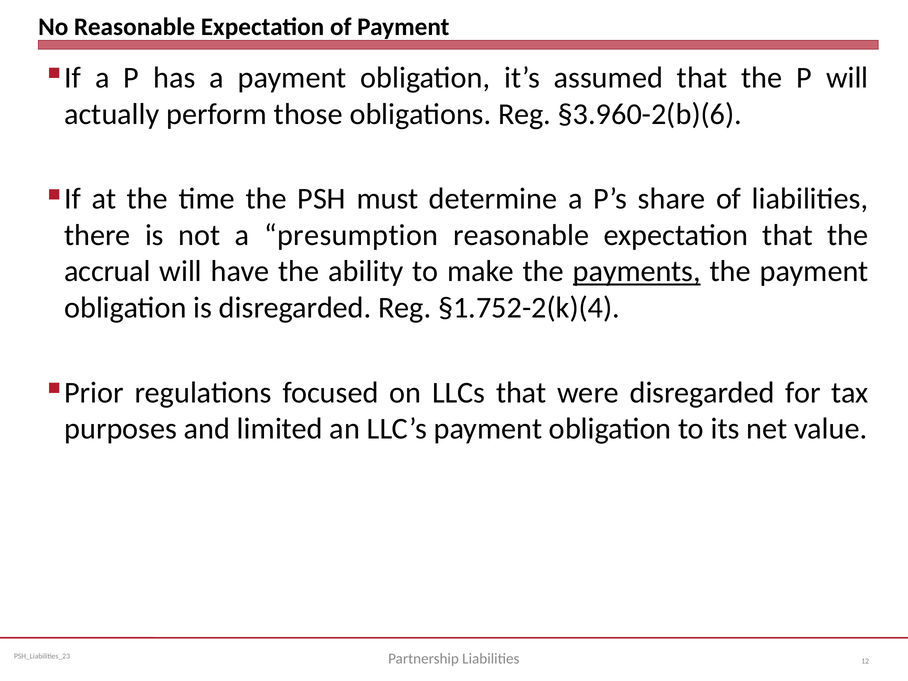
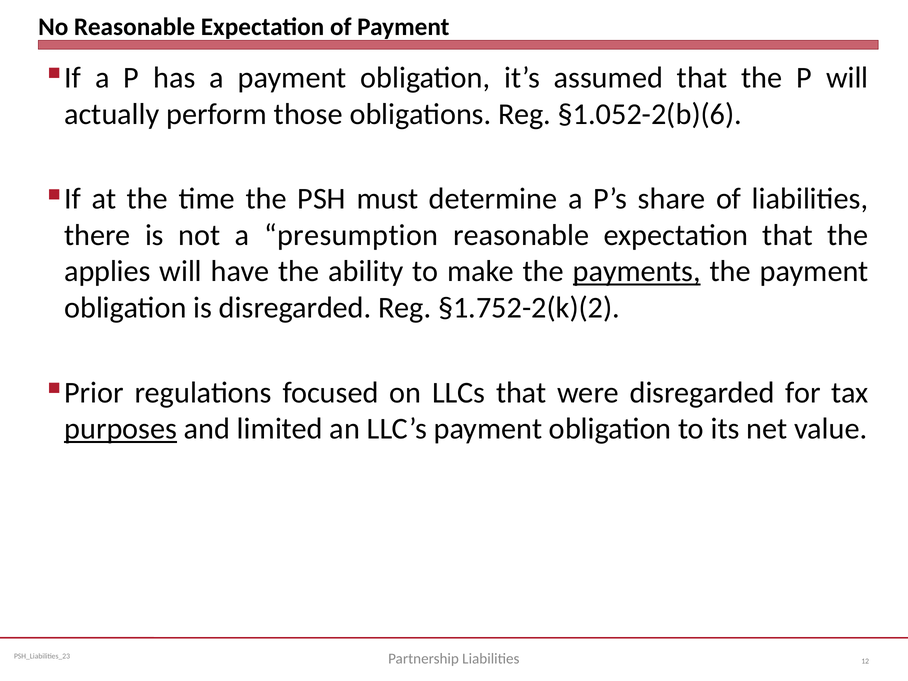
§3.960-2(b)(6: §3.960-2(b)(6 -> §1.052-2(b)(6
accrual: accrual -> applies
§1.752-2(k)(4: §1.752-2(k)(4 -> §1.752-2(k)(2
purposes underline: none -> present
